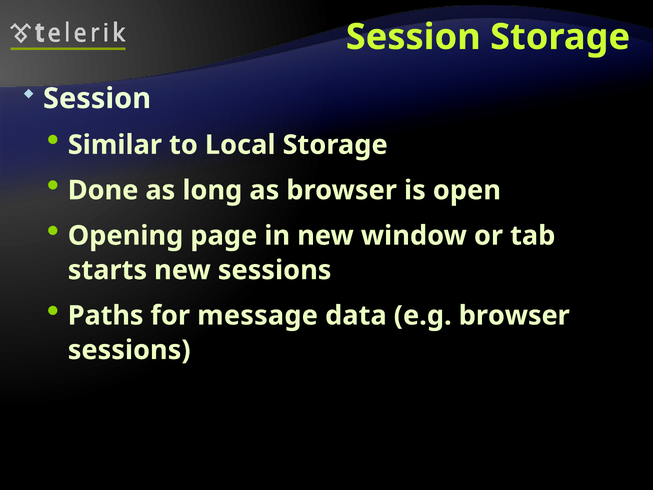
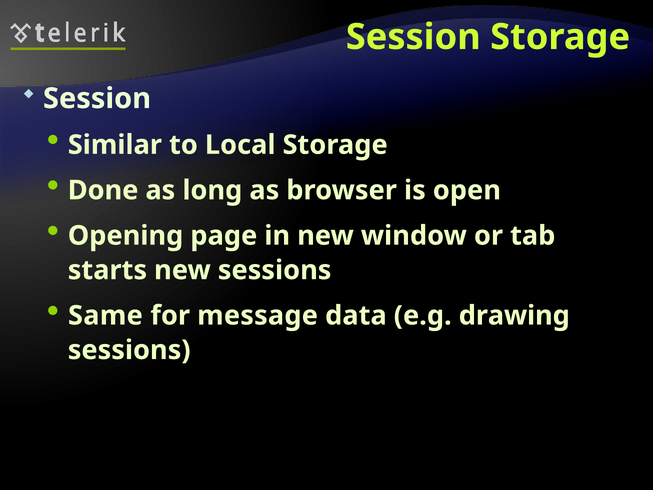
Paths: Paths -> Same
e.g browser: browser -> drawing
